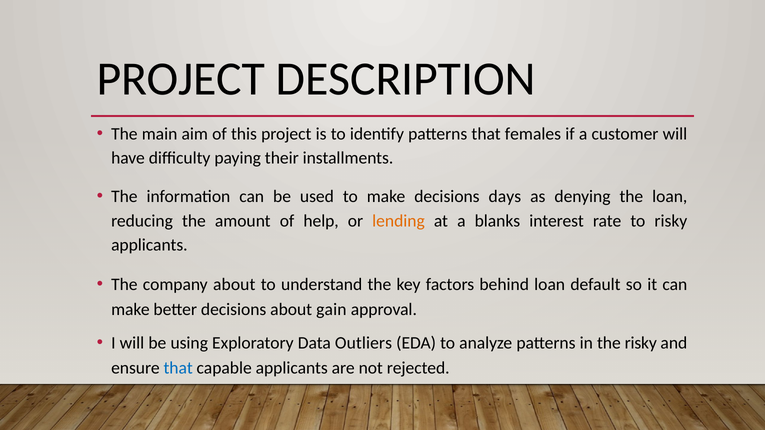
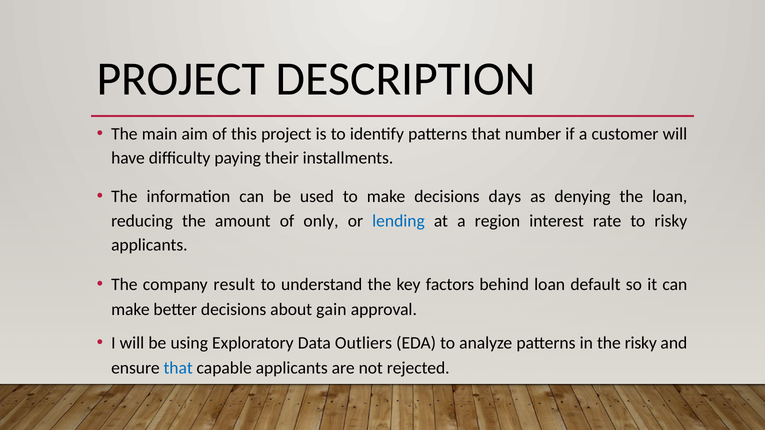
females: females -> number
help: help -> only
lending colour: orange -> blue
blanks: blanks -> region
company about: about -> result
